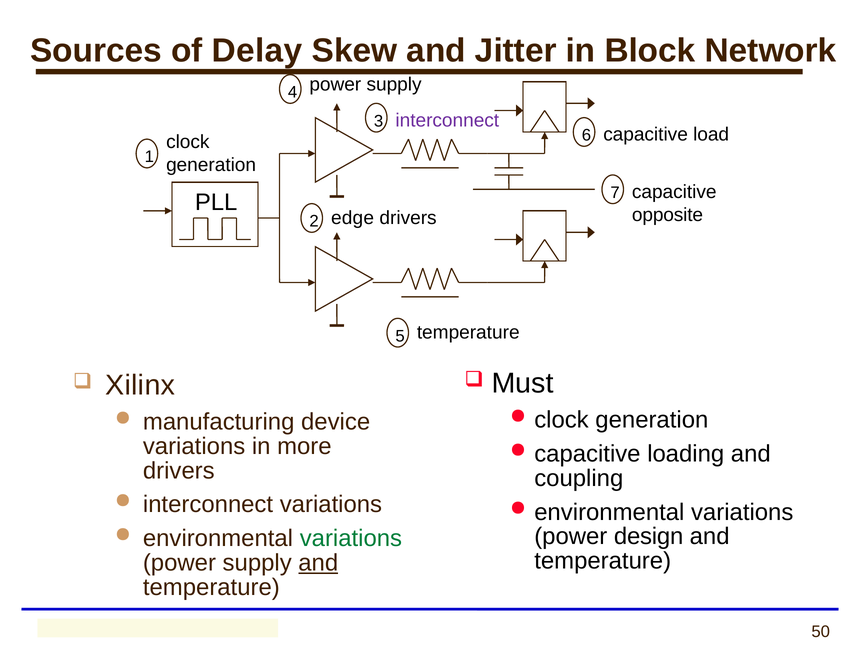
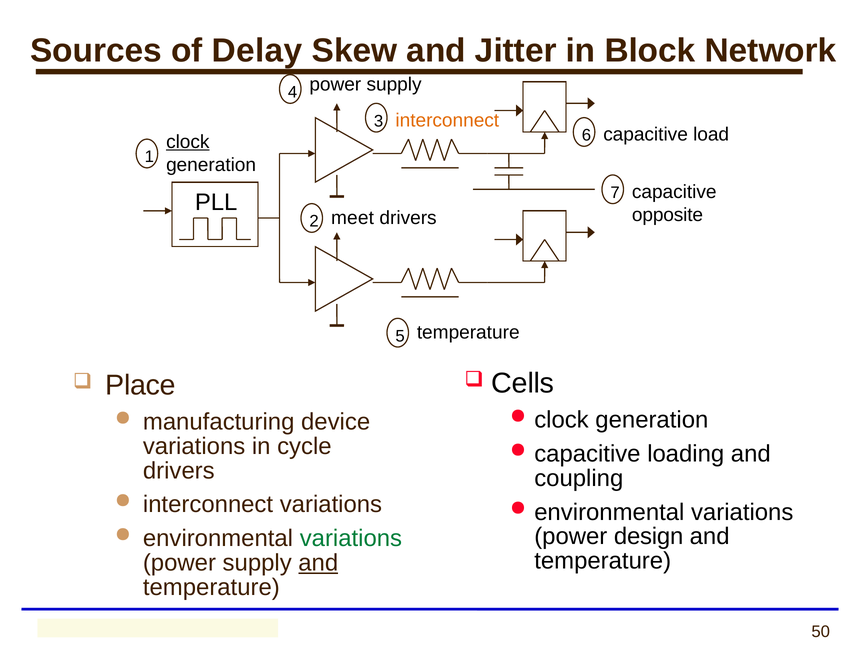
interconnect at (447, 120) colour: purple -> orange
clock at (188, 142) underline: none -> present
edge: edge -> meet
Must: Must -> Cells
Xilinx: Xilinx -> Place
more: more -> cycle
